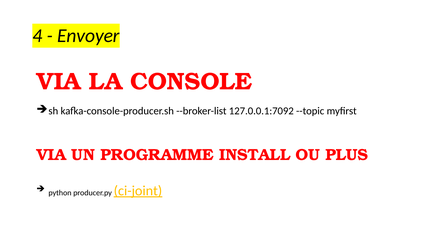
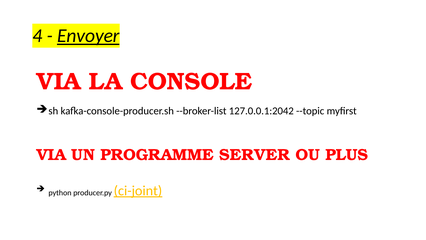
Envoyer underline: none -> present
127.0.0.1:7092: 127.0.0.1:7092 -> 127.0.0.1:2042
INSTALL: INSTALL -> SERVER
